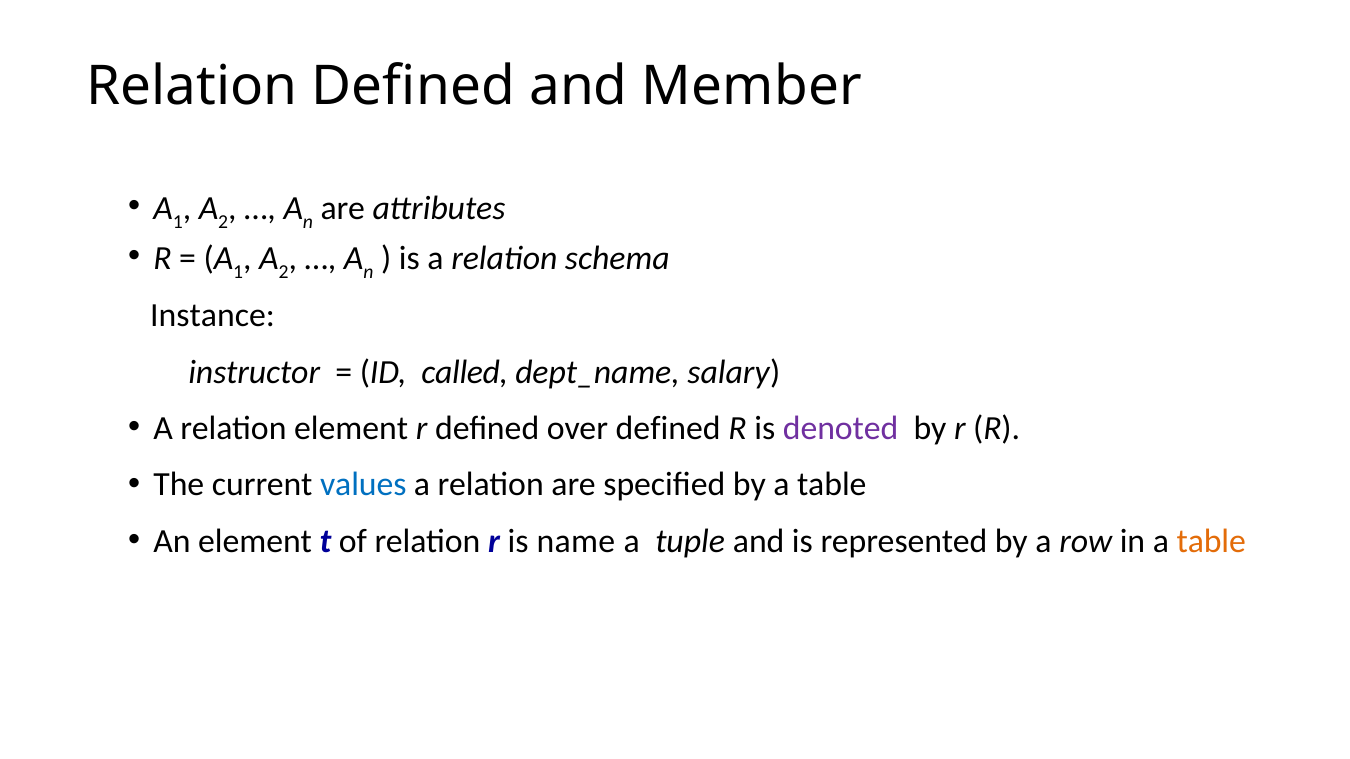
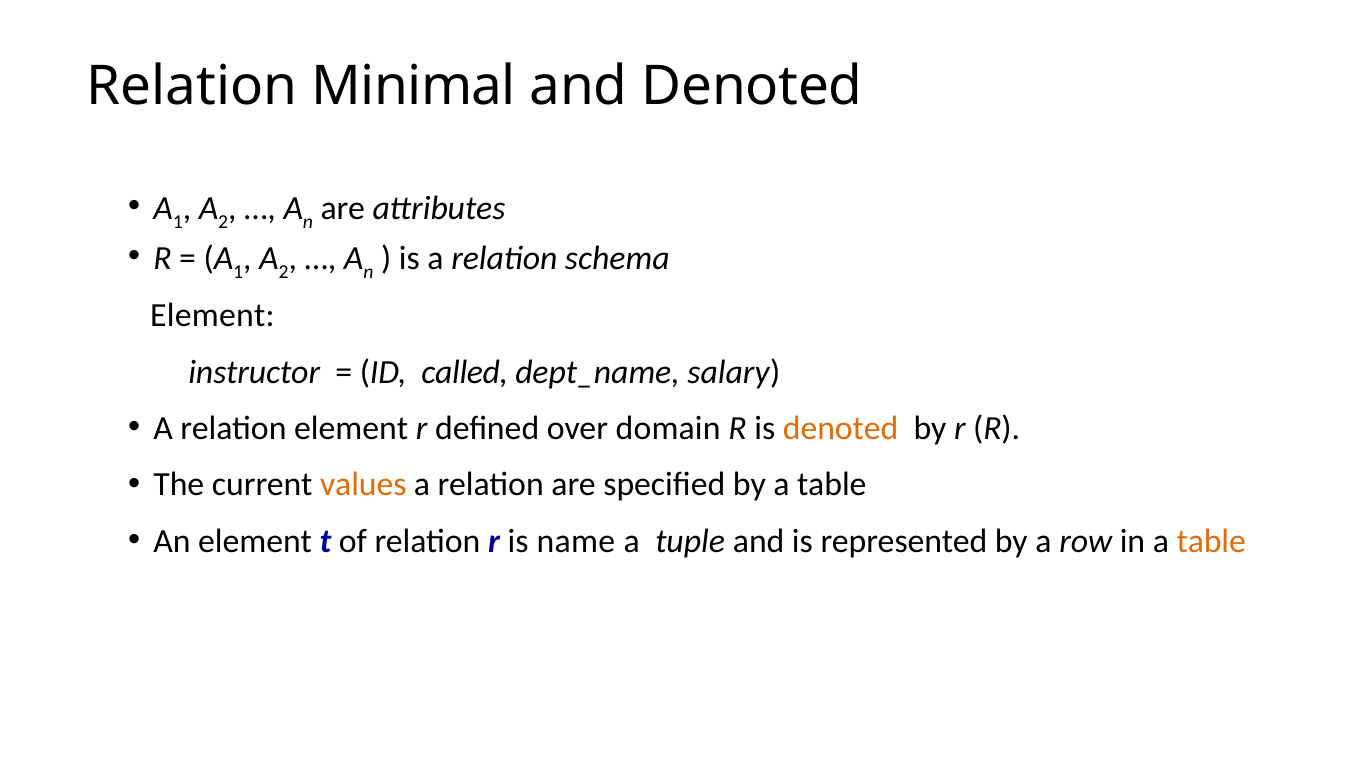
Relation Defined: Defined -> Minimal
and Member: Member -> Denoted
Instance at (213, 316): Instance -> Element
over defined: defined -> domain
denoted at (841, 429) colour: purple -> orange
values colour: blue -> orange
